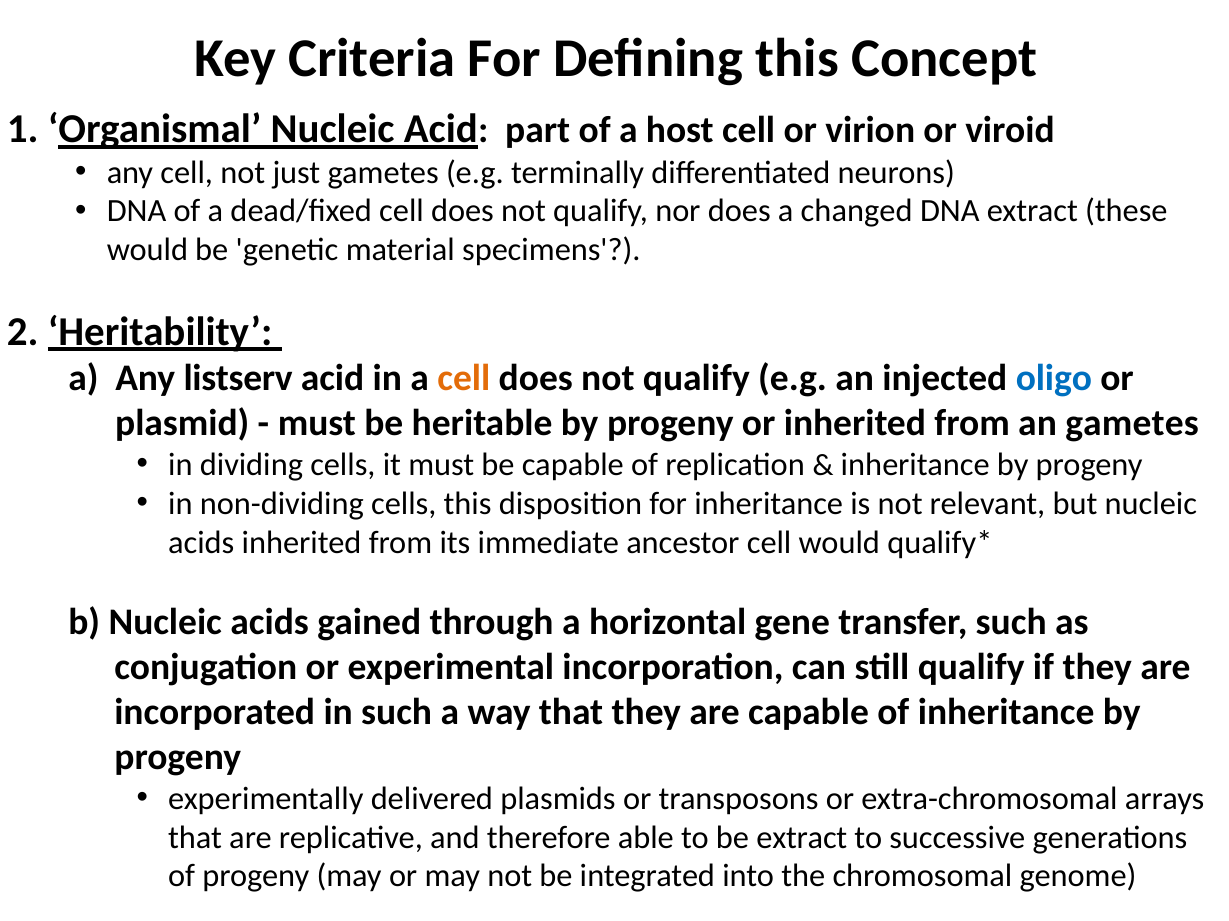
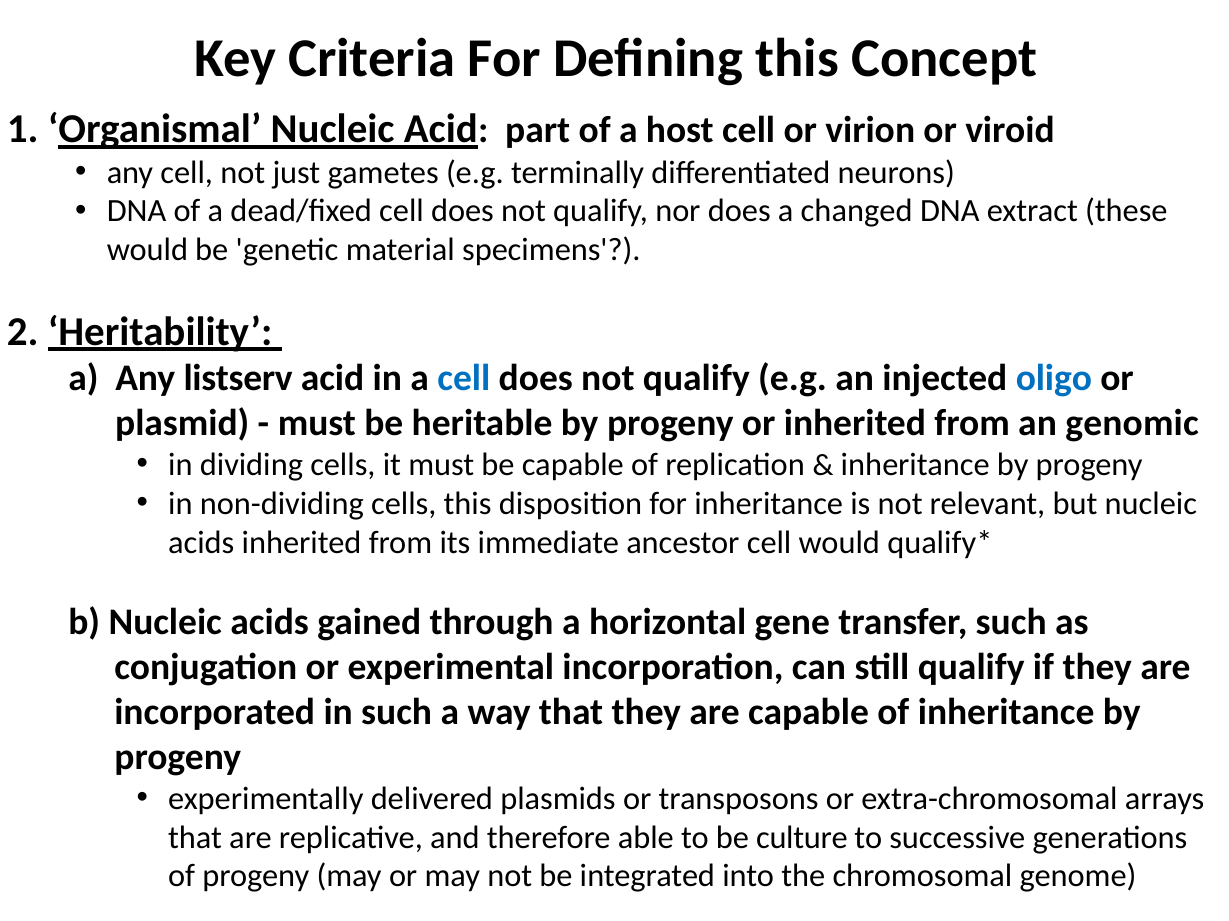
cell at (464, 379) colour: orange -> blue
an gametes: gametes -> genomic
be extract: extract -> culture
